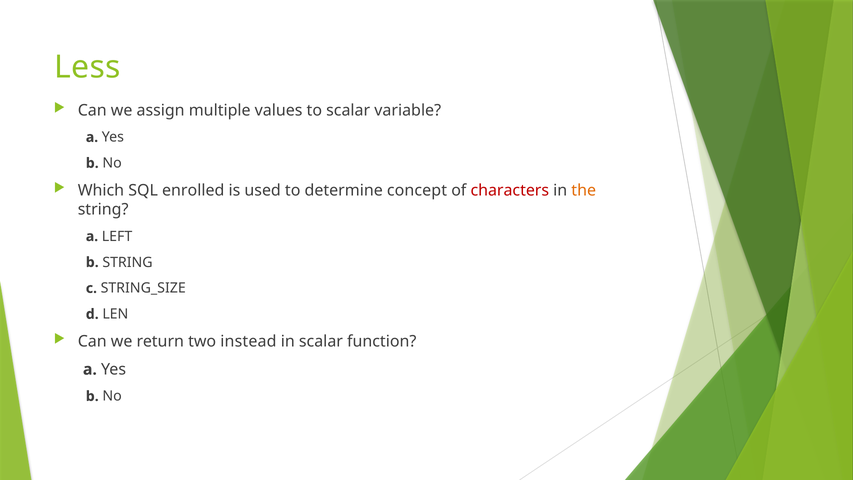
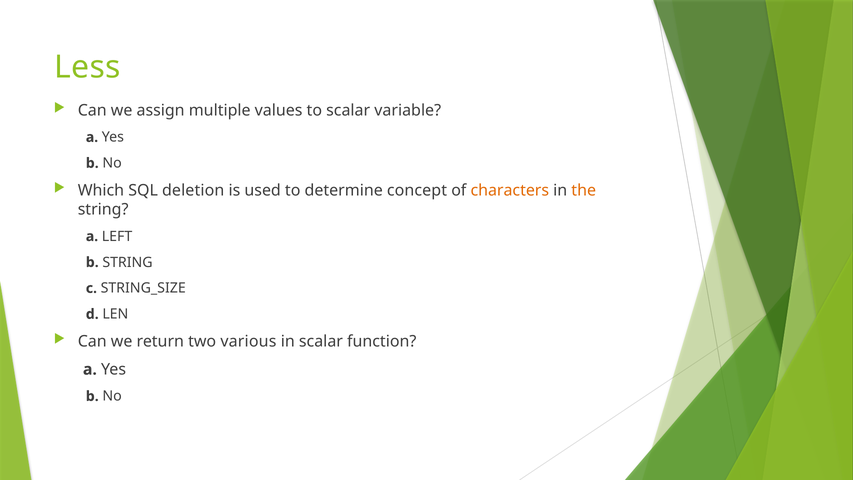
enrolled: enrolled -> deletion
characters colour: red -> orange
instead: instead -> various
